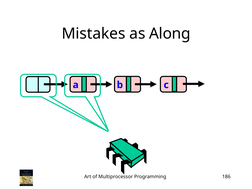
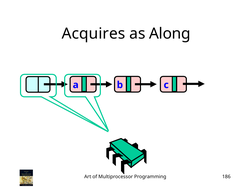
Mistakes: Mistakes -> Acquires
